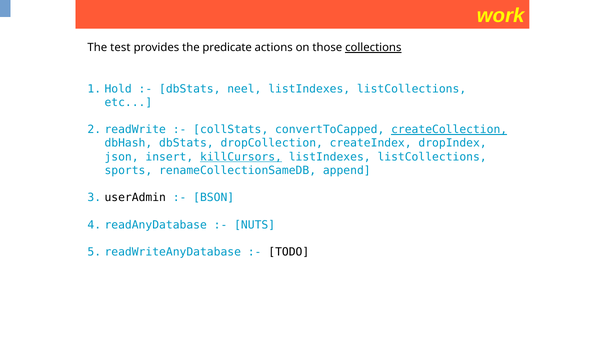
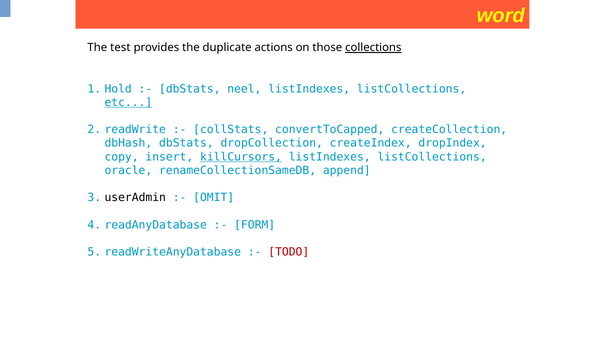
work: work -> word
predicate: predicate -> duplicate
etc underline: none -> present
createCollection underline: present -> none
json: json -> copy
sports: sports -> oracle
BSON: BSON -> OMIT
NUTS: NUTS -> FORM
TODO colour: black -> red
